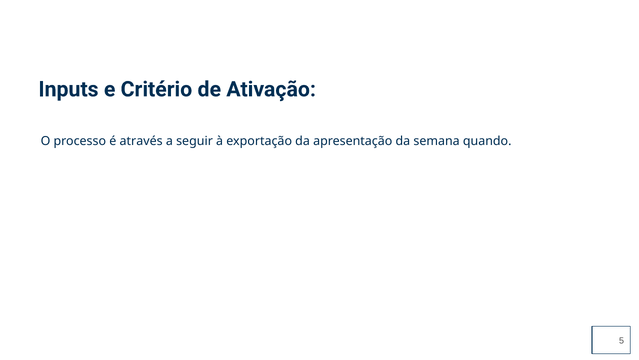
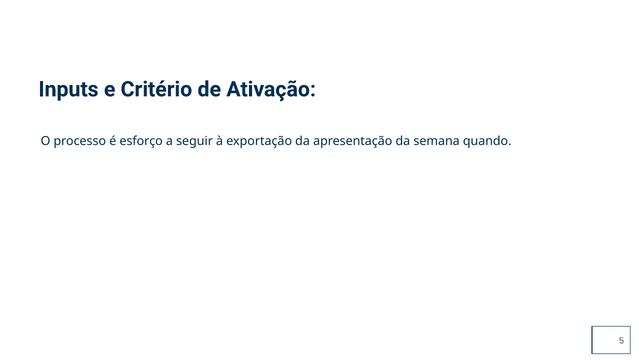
através: através -> esforço
